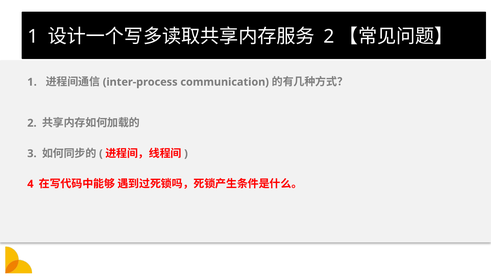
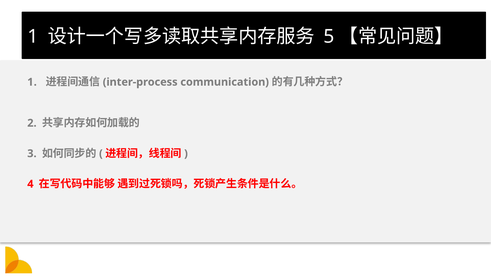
2 at (329, 37): 2 -> 5
